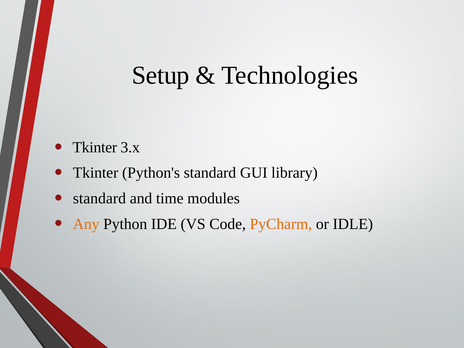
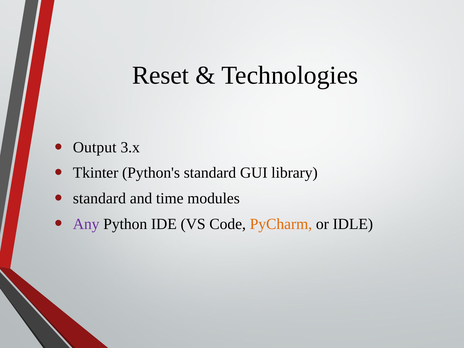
Setup: Setup -> Reset
Tkinter at (95, 147): Tkinter -> Output
Any colour: orange -> purple
